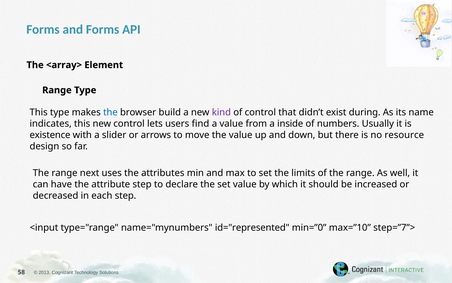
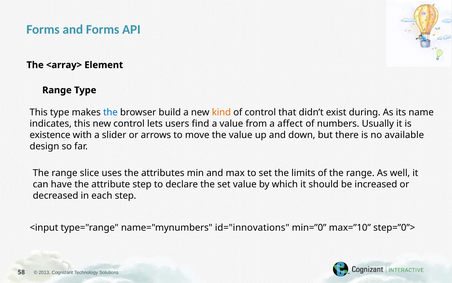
kind colour: purple -> orange
inside: inside -> affect
resource: resource -> available
next: next -> slice
id="represented: id="represented -> id="innovations
step=”7”>: step=”7”> -> step=”0”>
